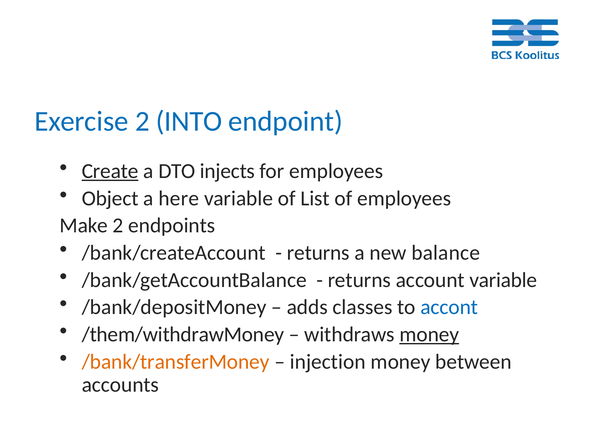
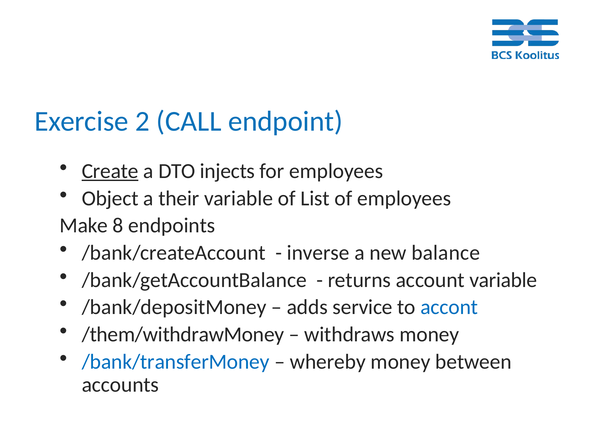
INTO: INTO -> CALL
here: here -> their
Make 2: 2 -> 8
returns at (318, 253): returns -> inverse
classes: classes -> service
money at (429, 334) underline: present -> none
/bank/transferMoney colour: orange -> blue
injection: injection -> whereby
